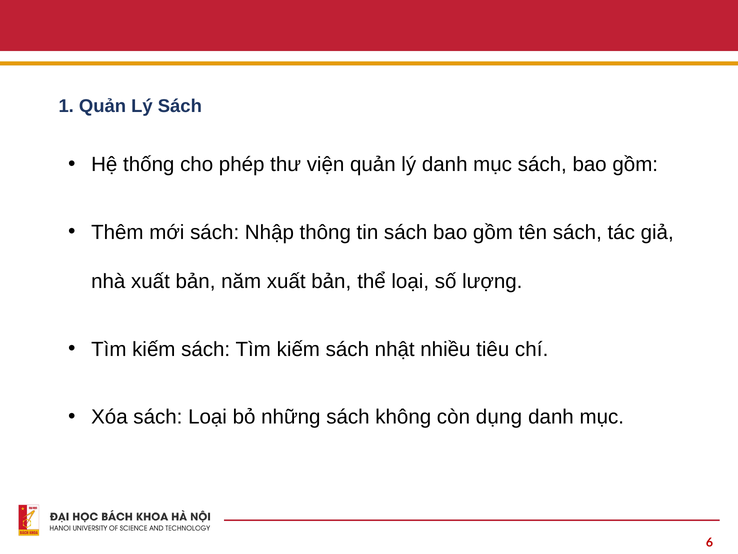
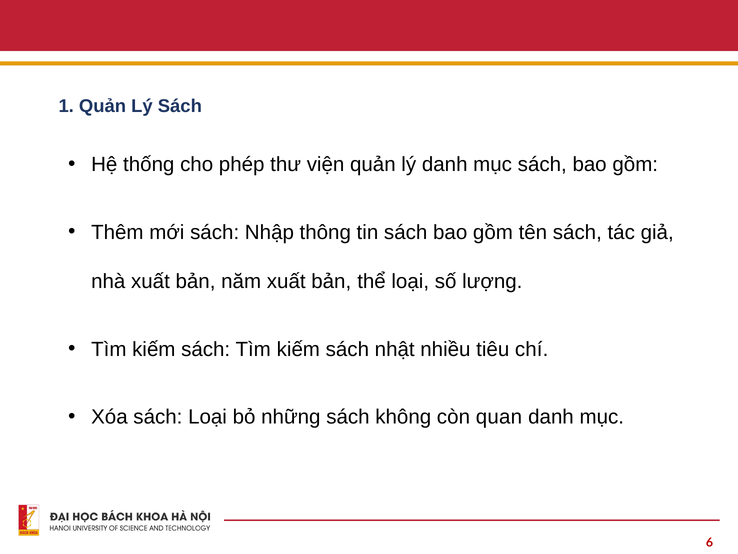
dụng: dụng -> quan
